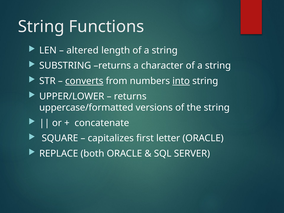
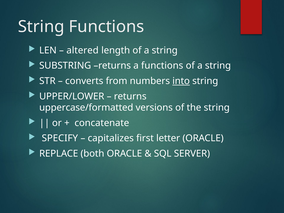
a character: character -> functions
converts underline: present -> none
SQUARE: SQUARE -> SPECIFY
